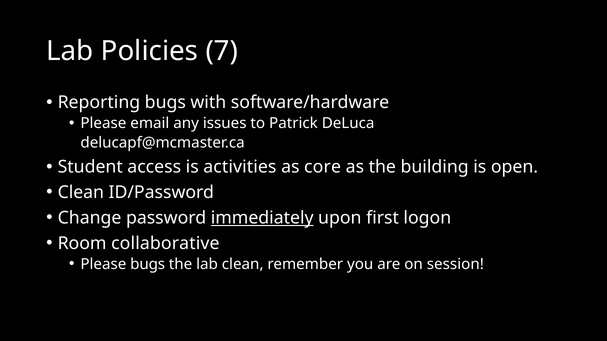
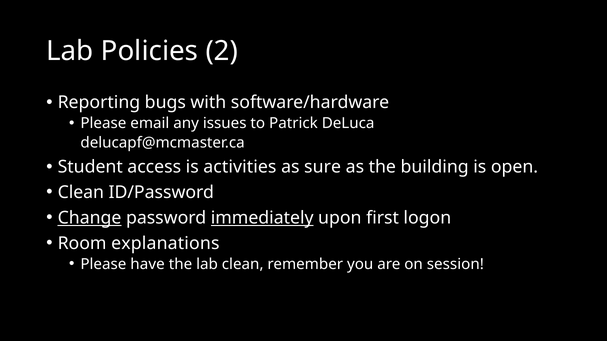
7: 7 -> 2
core: core -> sure
Change underline: none -> present
collaborative: collaborative -> explanations
Please bugs: bugs -> have
